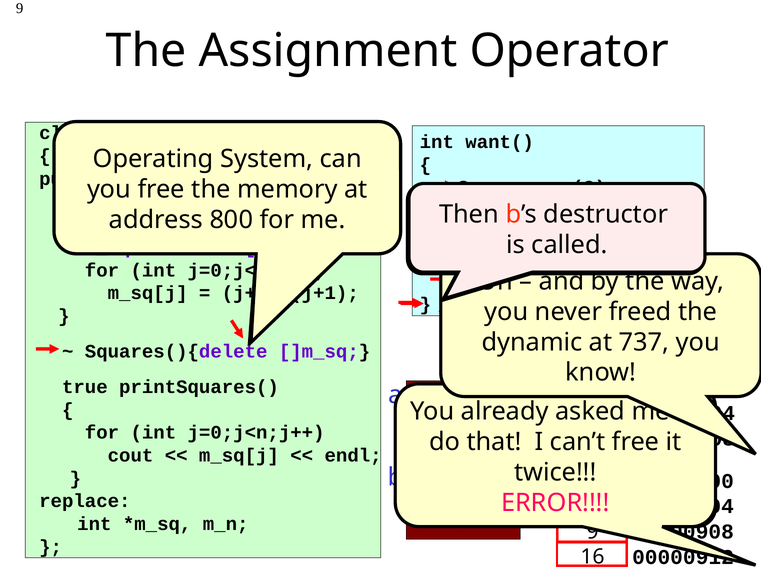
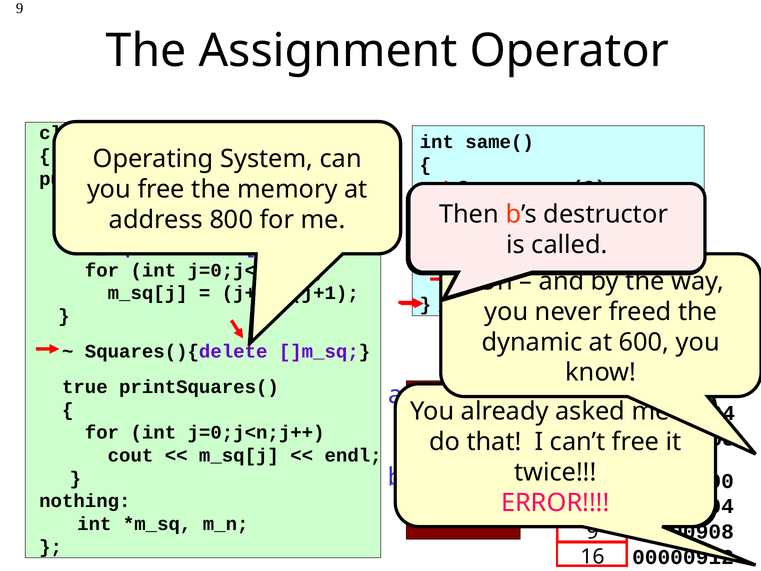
want(: want( -> same(
737: 737 -> 600
replace: replace -> nothing
